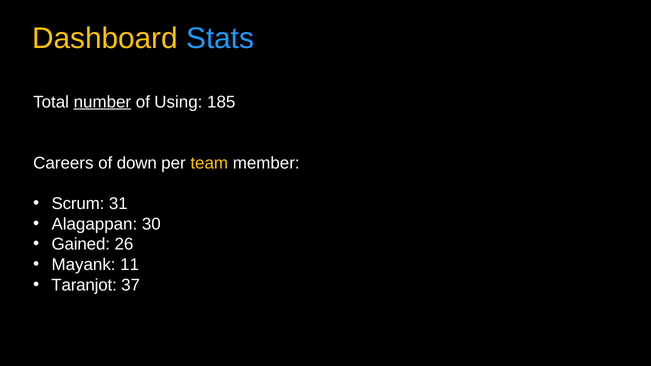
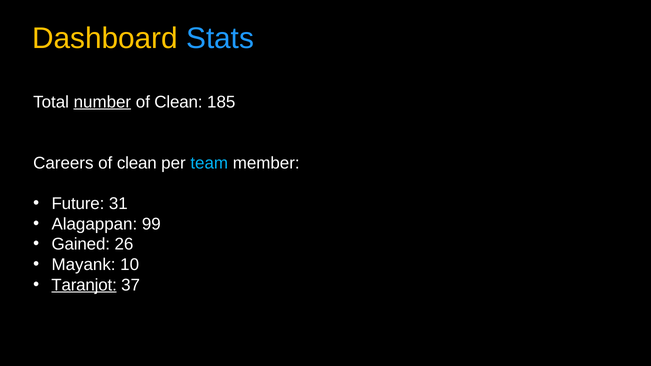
Using at (178, 102): Using -> Clean
down at (137, 163): down -> clean
team colour: yellow -> light blue
Scrum: Scrum -> Future
30: 30 -> 99
11: 11 -> 10
Taranjot underline: none -> present
